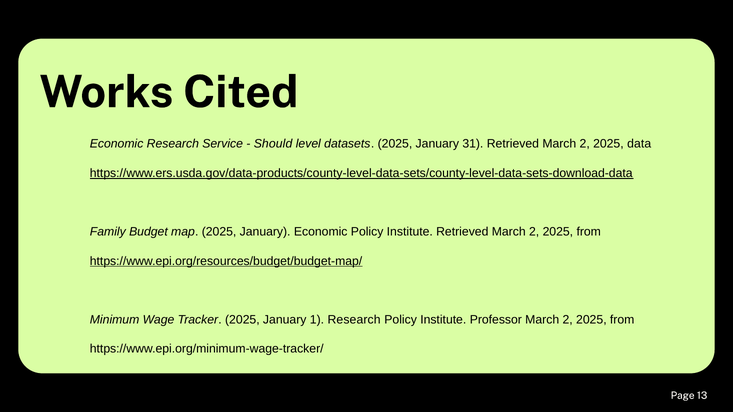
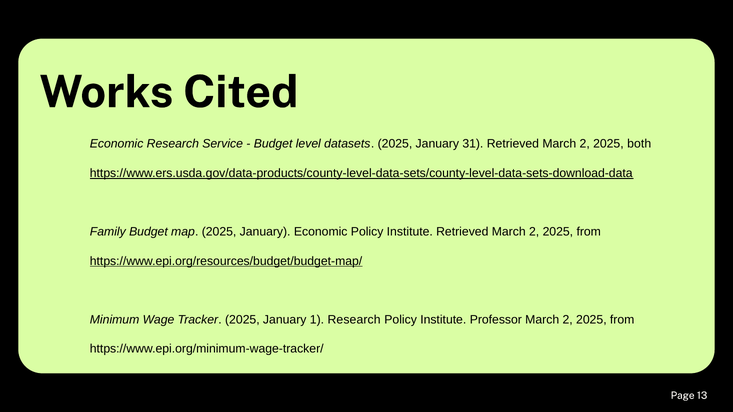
Should at (273, 144): Should -> Budget
data: data -> both
